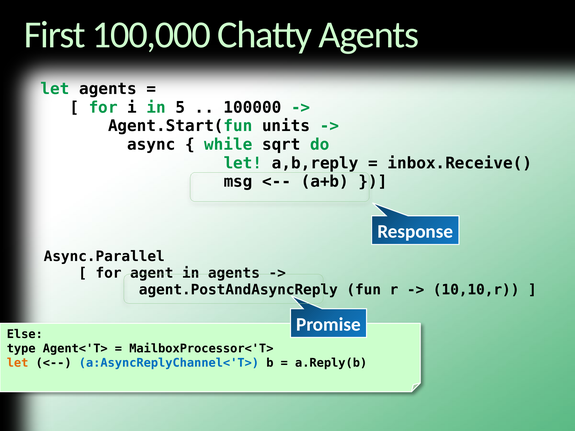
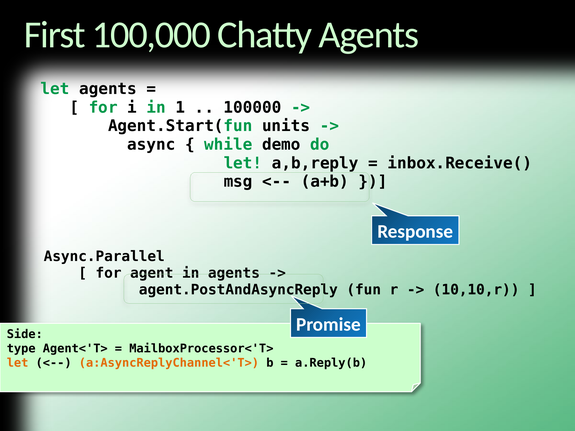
5: 5 -> 1
sqrt: sqrt -> demo
Else: Else -> Side
a:AsyncReplyChannel<'T> colour: blue -> orange
